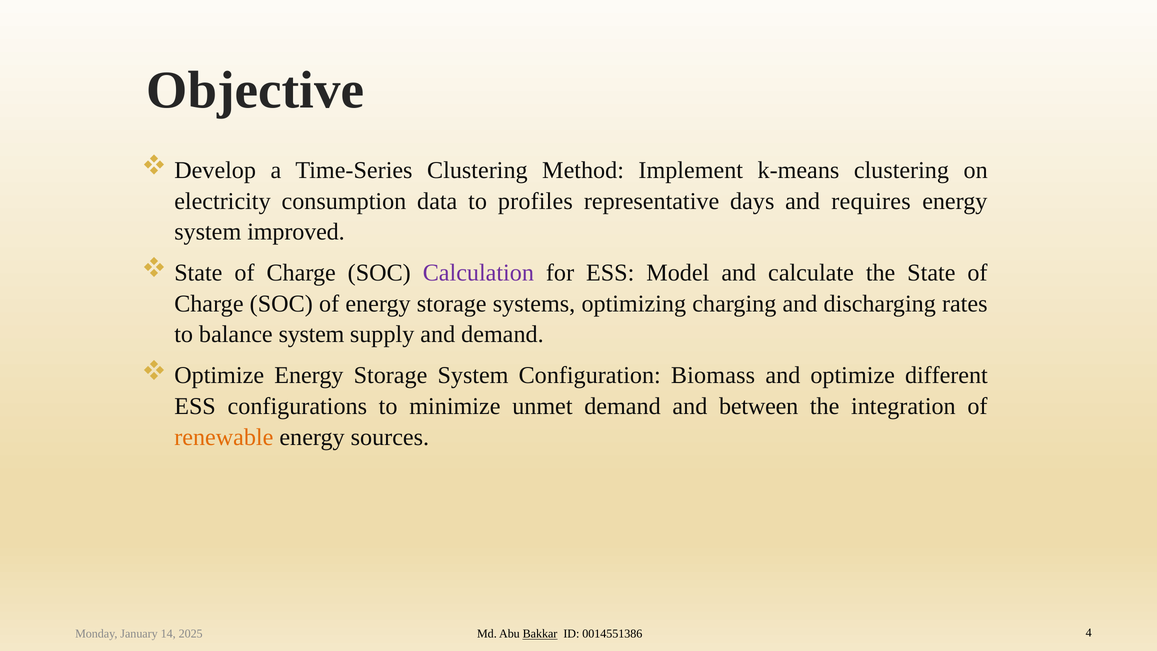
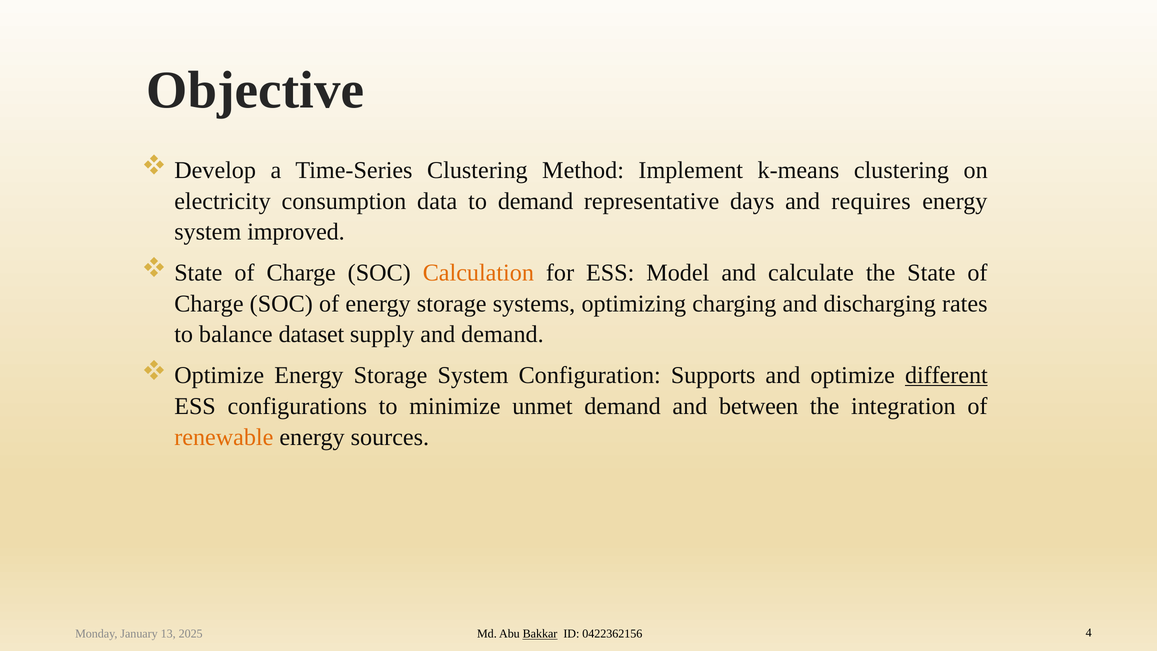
to profiles: profiles -> demand
Calculation colour: purple -> orange
balance system: system -> dataset
Biomass: Biomass -> Supports
different underline: none -> present
14: 14 -> 13
0014551386: 0014551386 -> 0422362156
